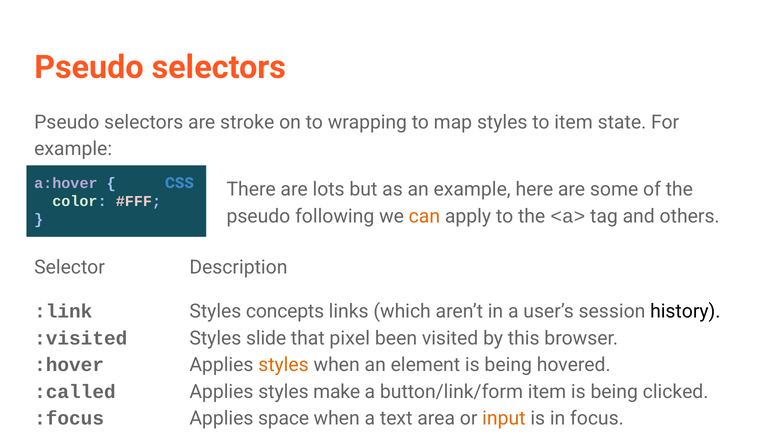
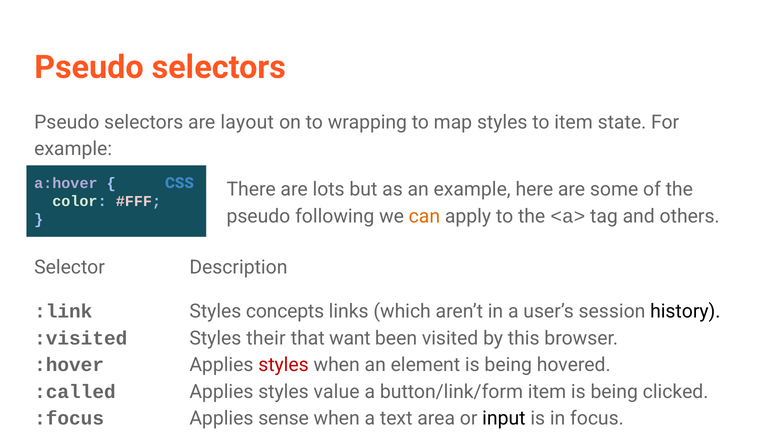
stroke: stroke -> layout
slide: slide -> their
pixel: pixel -> want
styles at (283, 364) colour: orange -> red
make: make -> value
space: space -> sense
input colour: orange -> black
